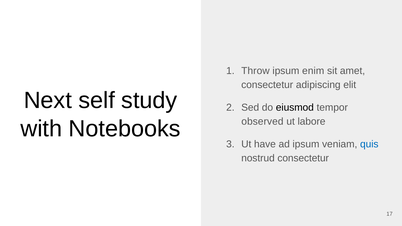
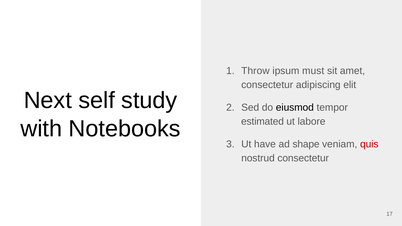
enim: enim -> must
observed: observed -> estimated
ad ipsum: ipsum -> shape
quis colour: blue -> red
